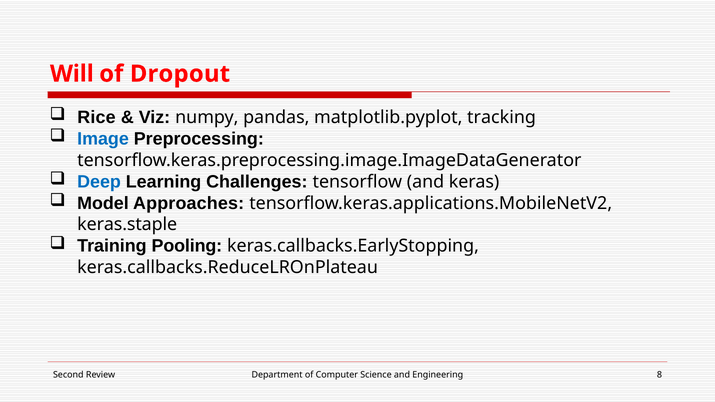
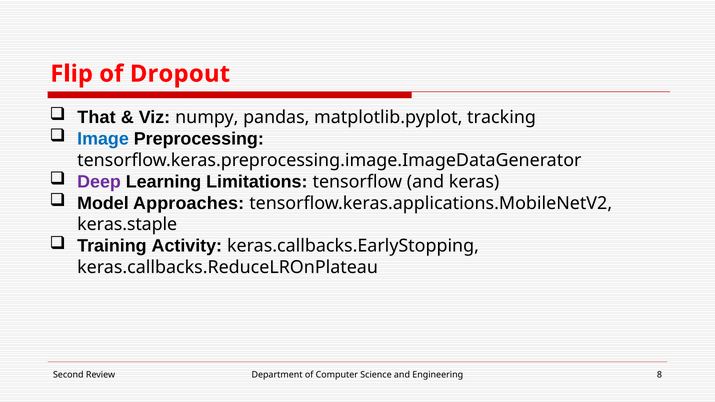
Will: Will -> Flip
Rice: Rice -> That
Deep colour: blue -> purple
Challenges: Challenges -> Limitations
Pooling: Pooling -> Activity
